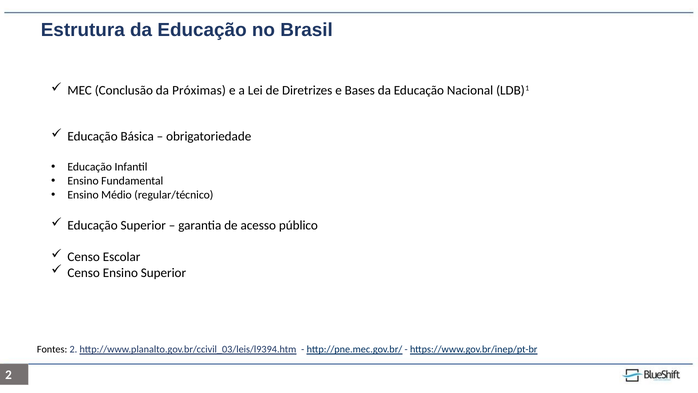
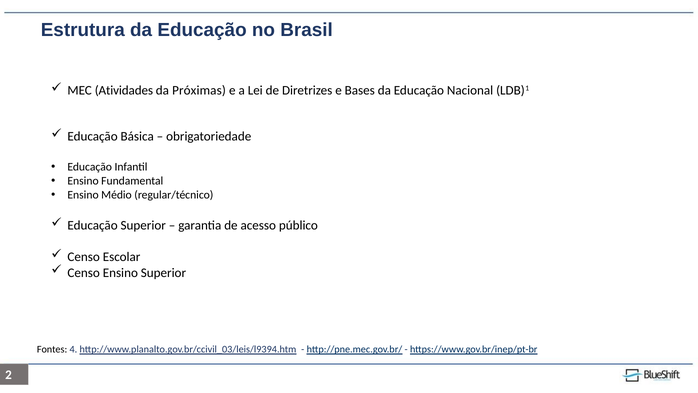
Conclusão: Conclusão -> Atividades
Fontes 2: 2 -> 4
